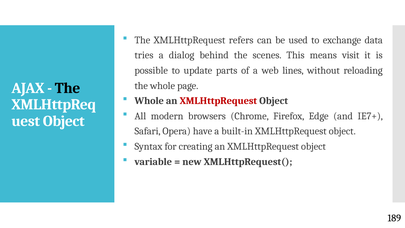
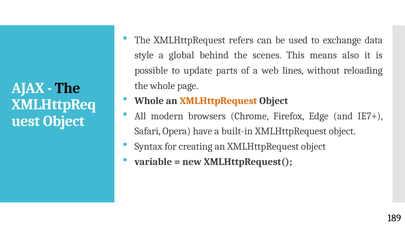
tries: tries -> style
dialog: dialog -> global
visit: visit -> also
XMLHttpRequest at (218, 101) colour: red -> orange
